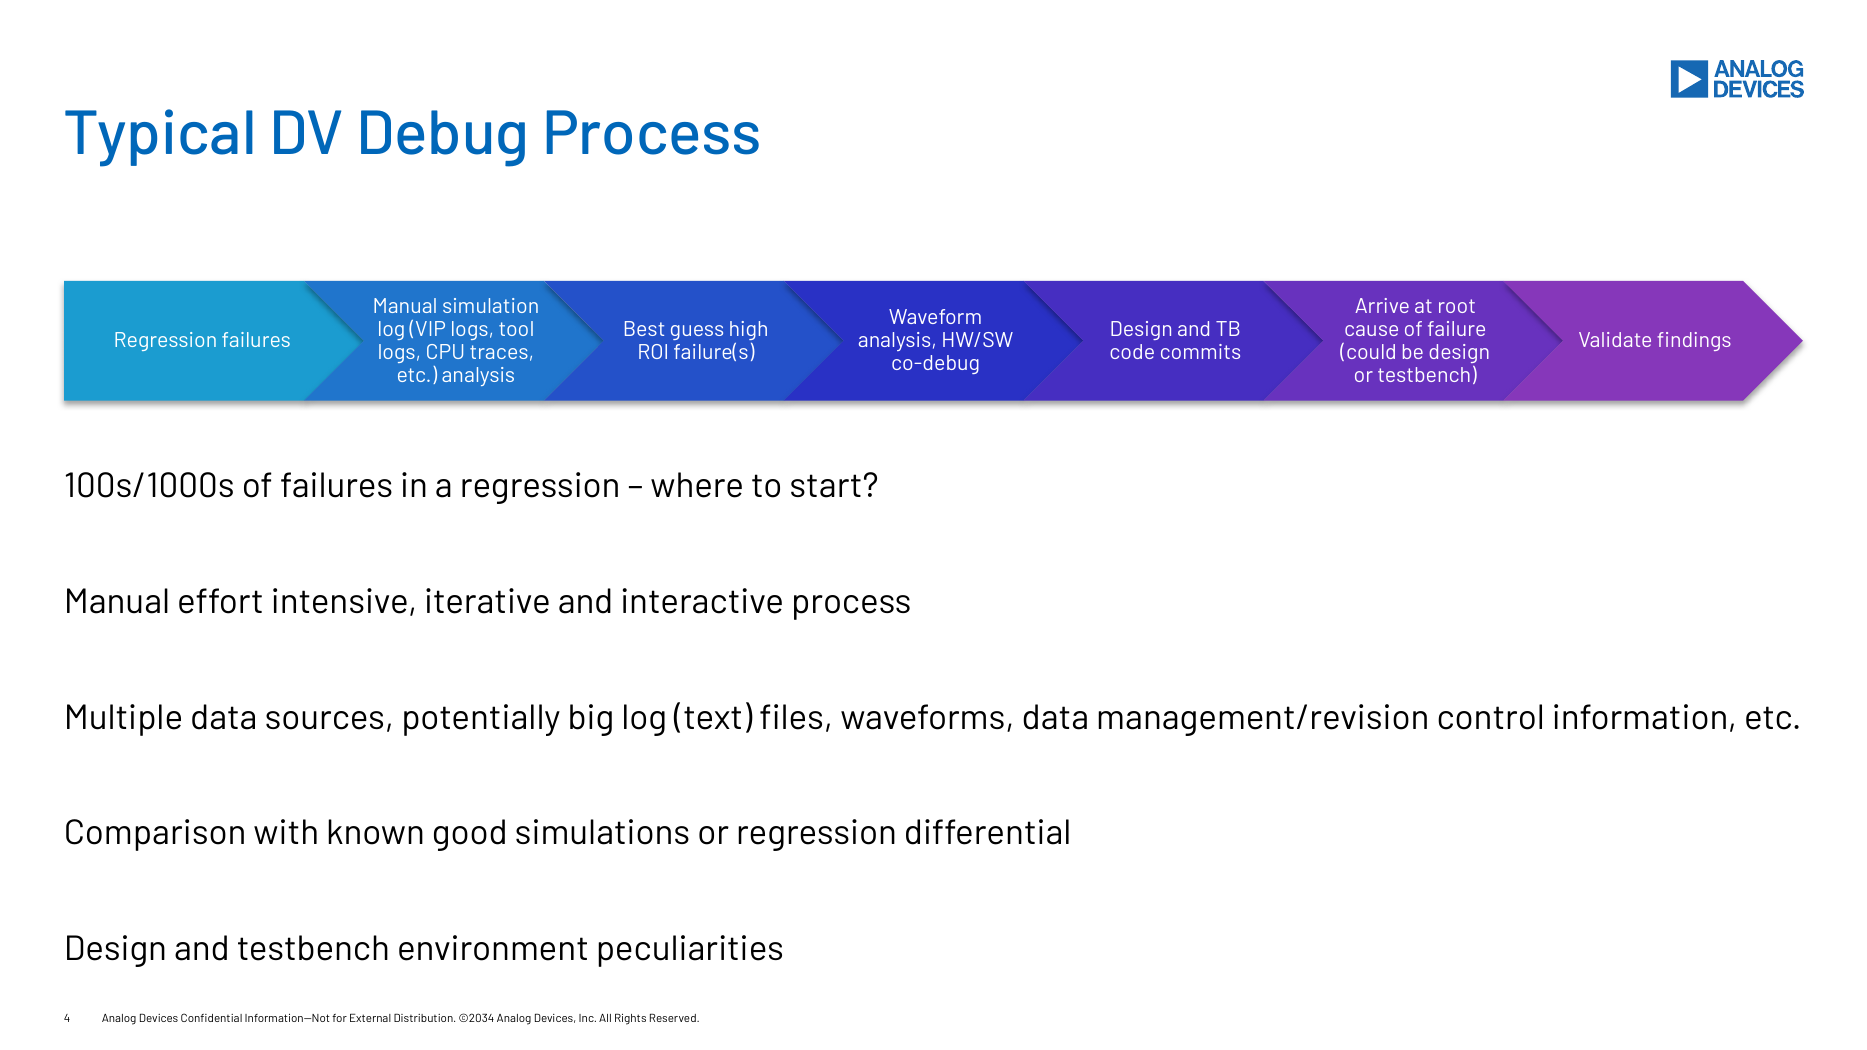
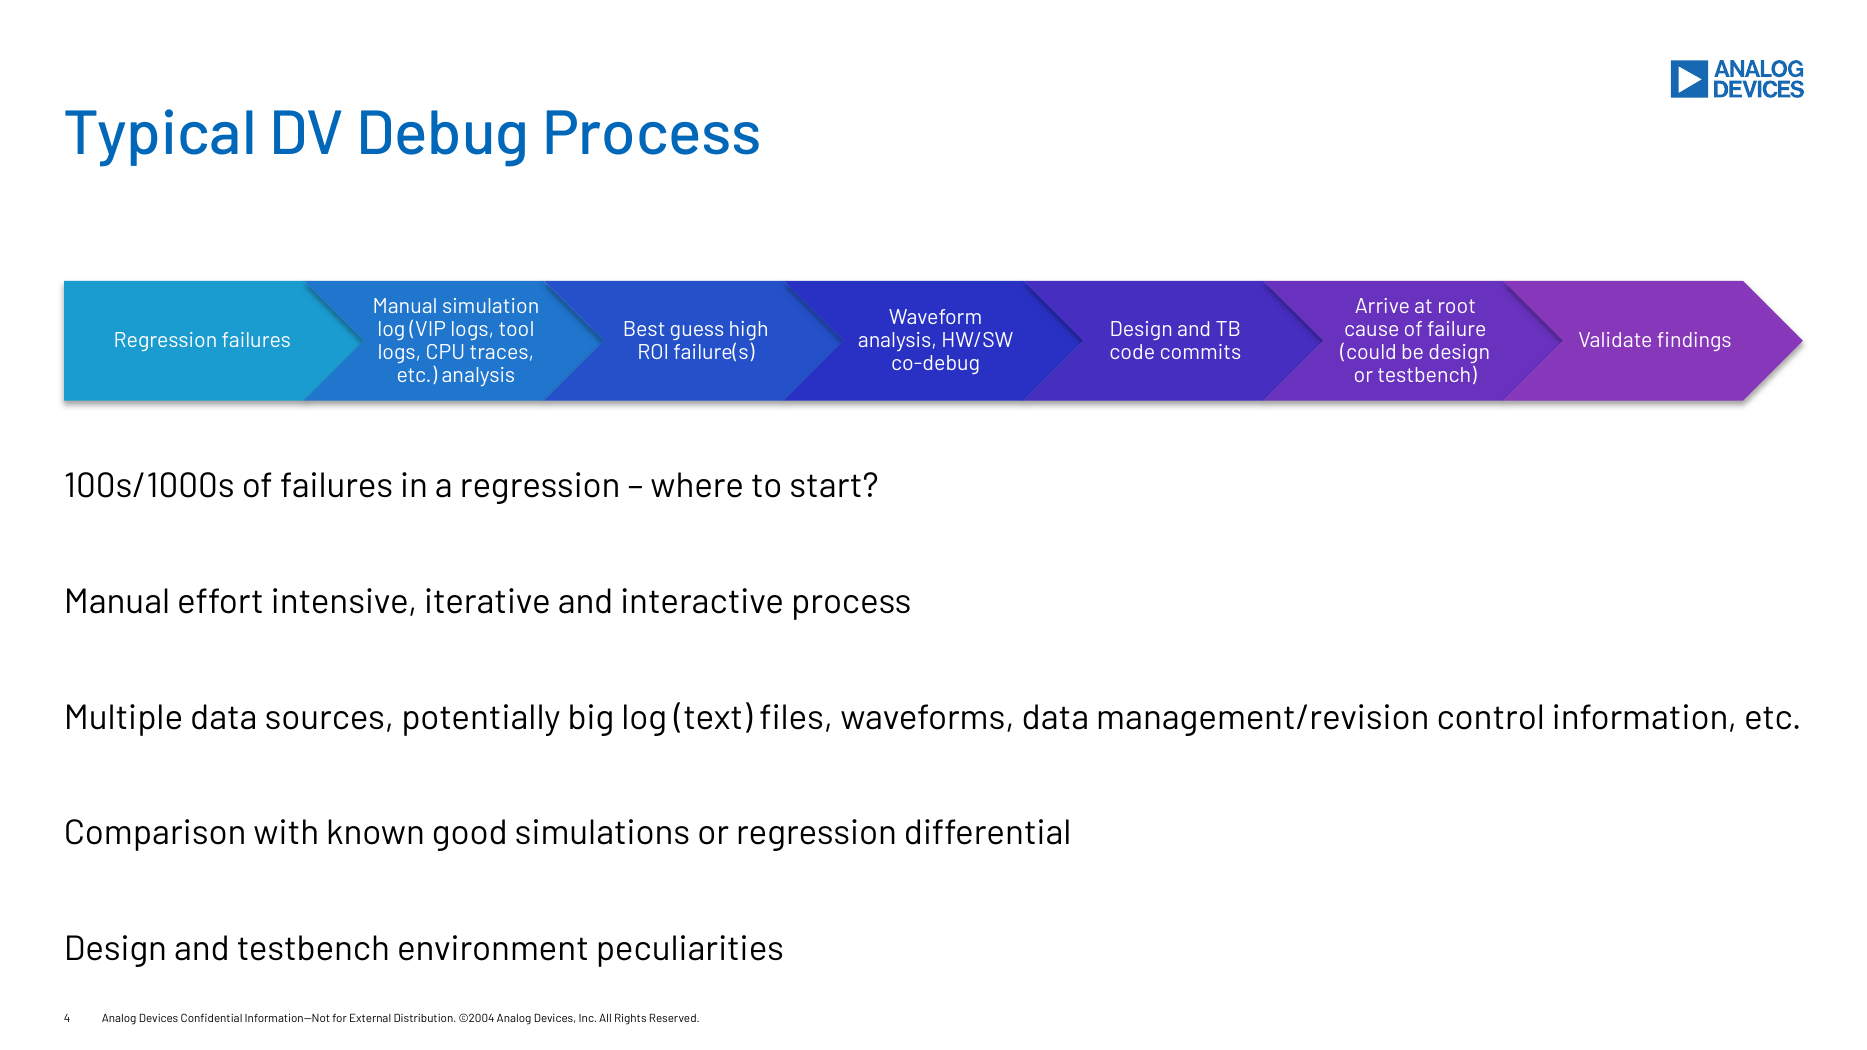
©2034: ©2034 -> ©2004
